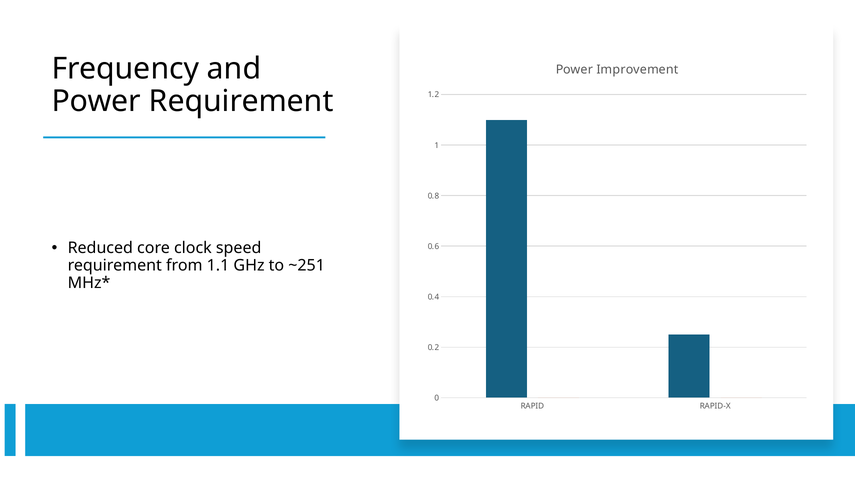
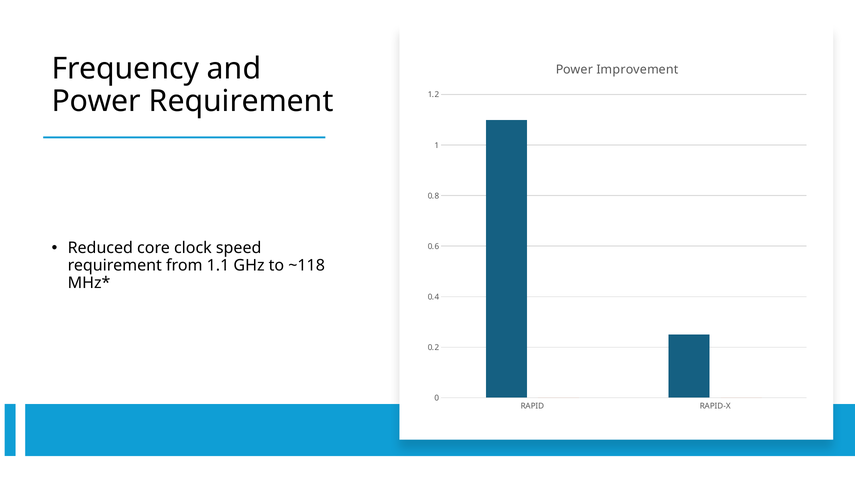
~251: ~251 -> ~118
